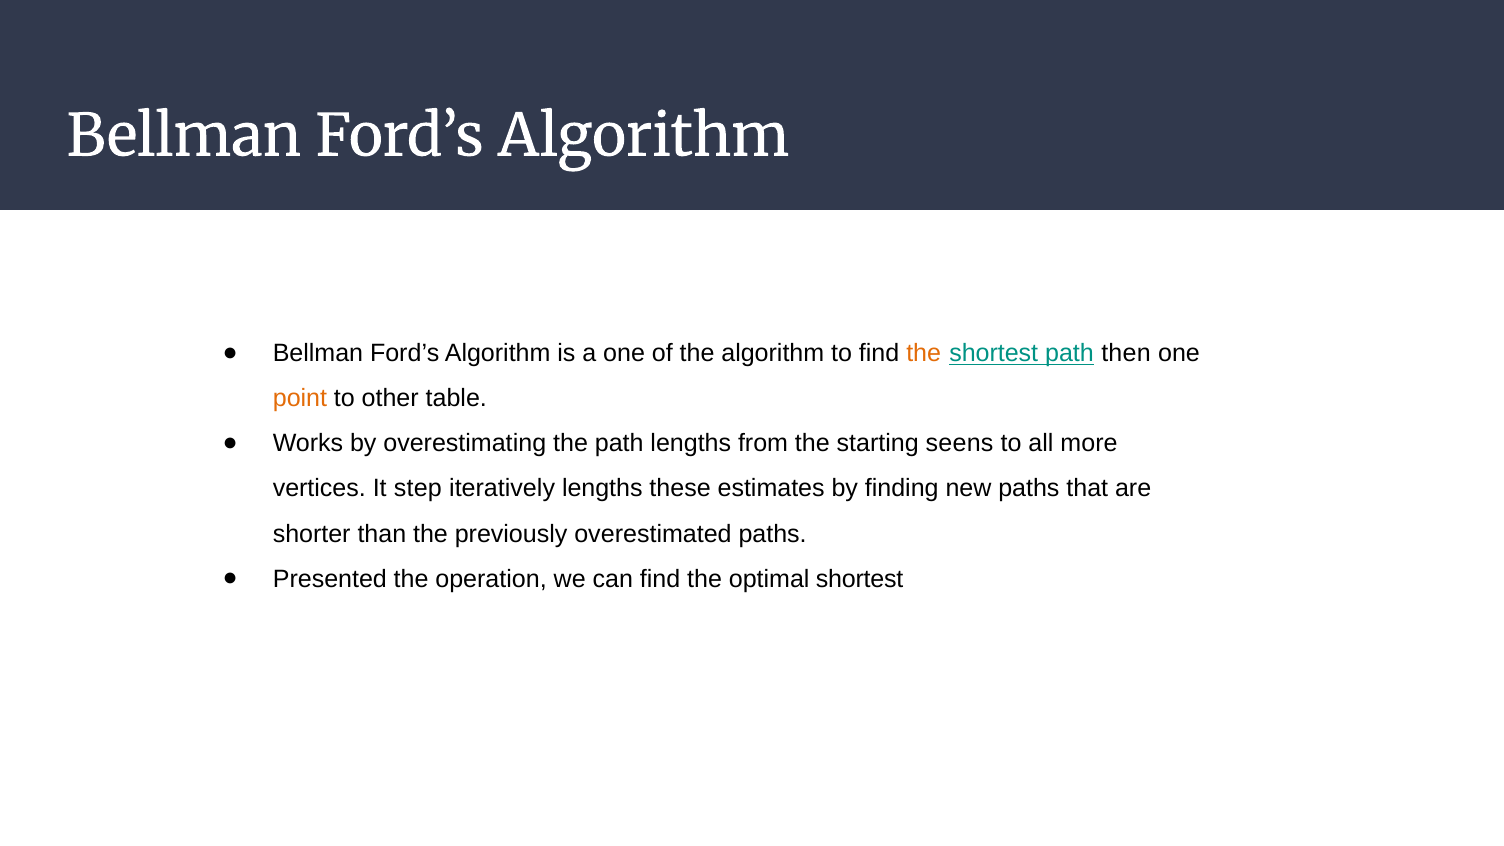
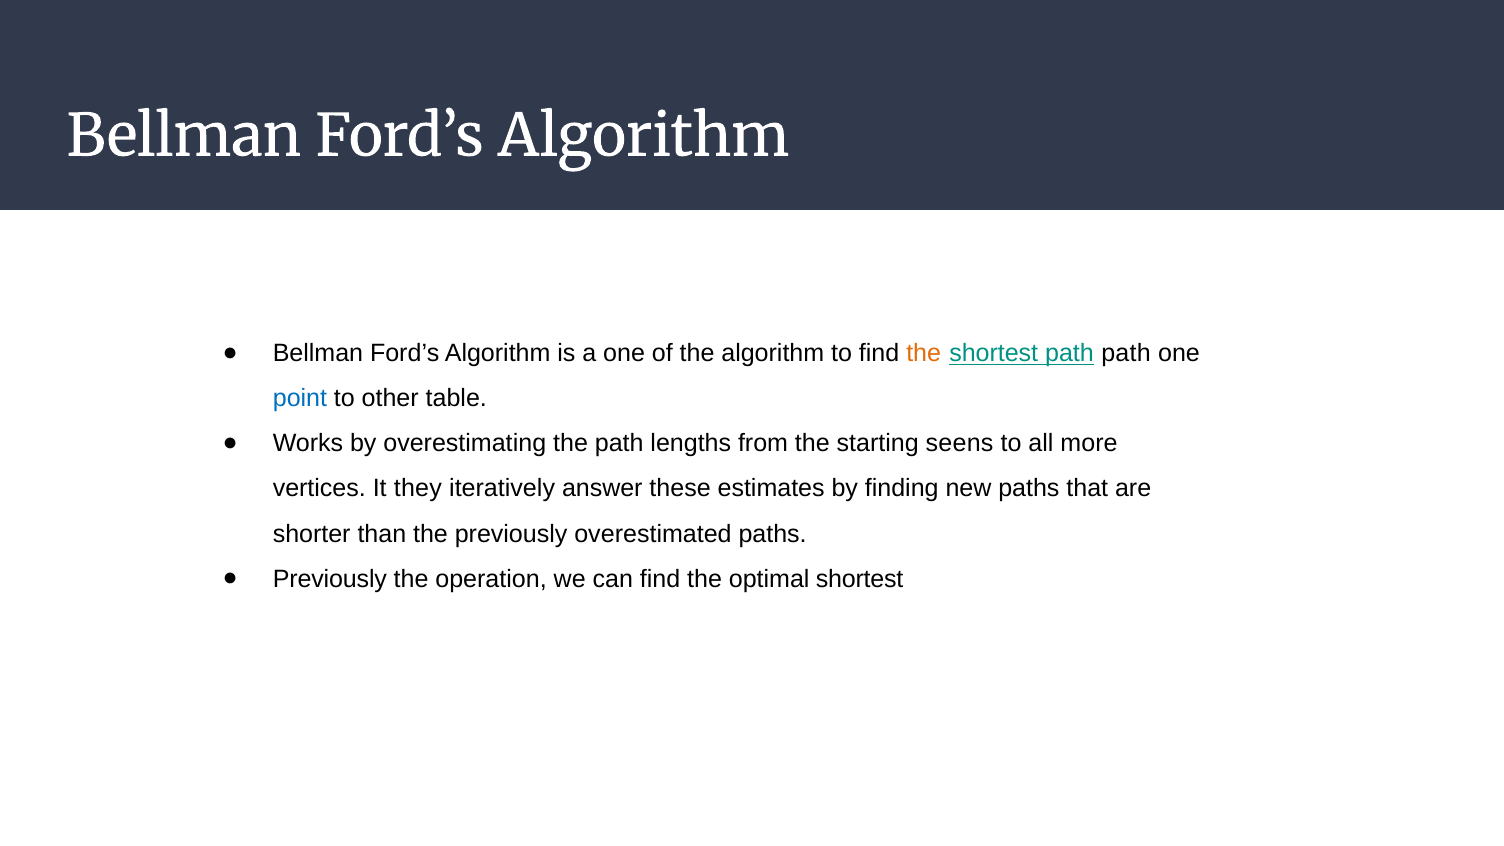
path then: then -> path
point colour: orange -> blue
step: step -> they
iteratively lengths: lengths -> answer
Presented at (330, 579): Presented -> Previously
